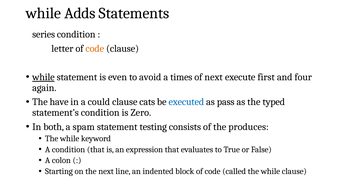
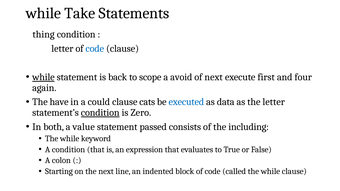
Adds: Adds -> Take
series: series -> thing
code at (95, 49) colour: orange -> blue
even: even -> back
avoid: avoid -> scope
times: times -> avoid
pass: pass -> data
the typed: typed -> letter
condition at (100, 113) underline: none -> present
spam: spam -> value
testing: testing -> passed
produces: produces -> including
